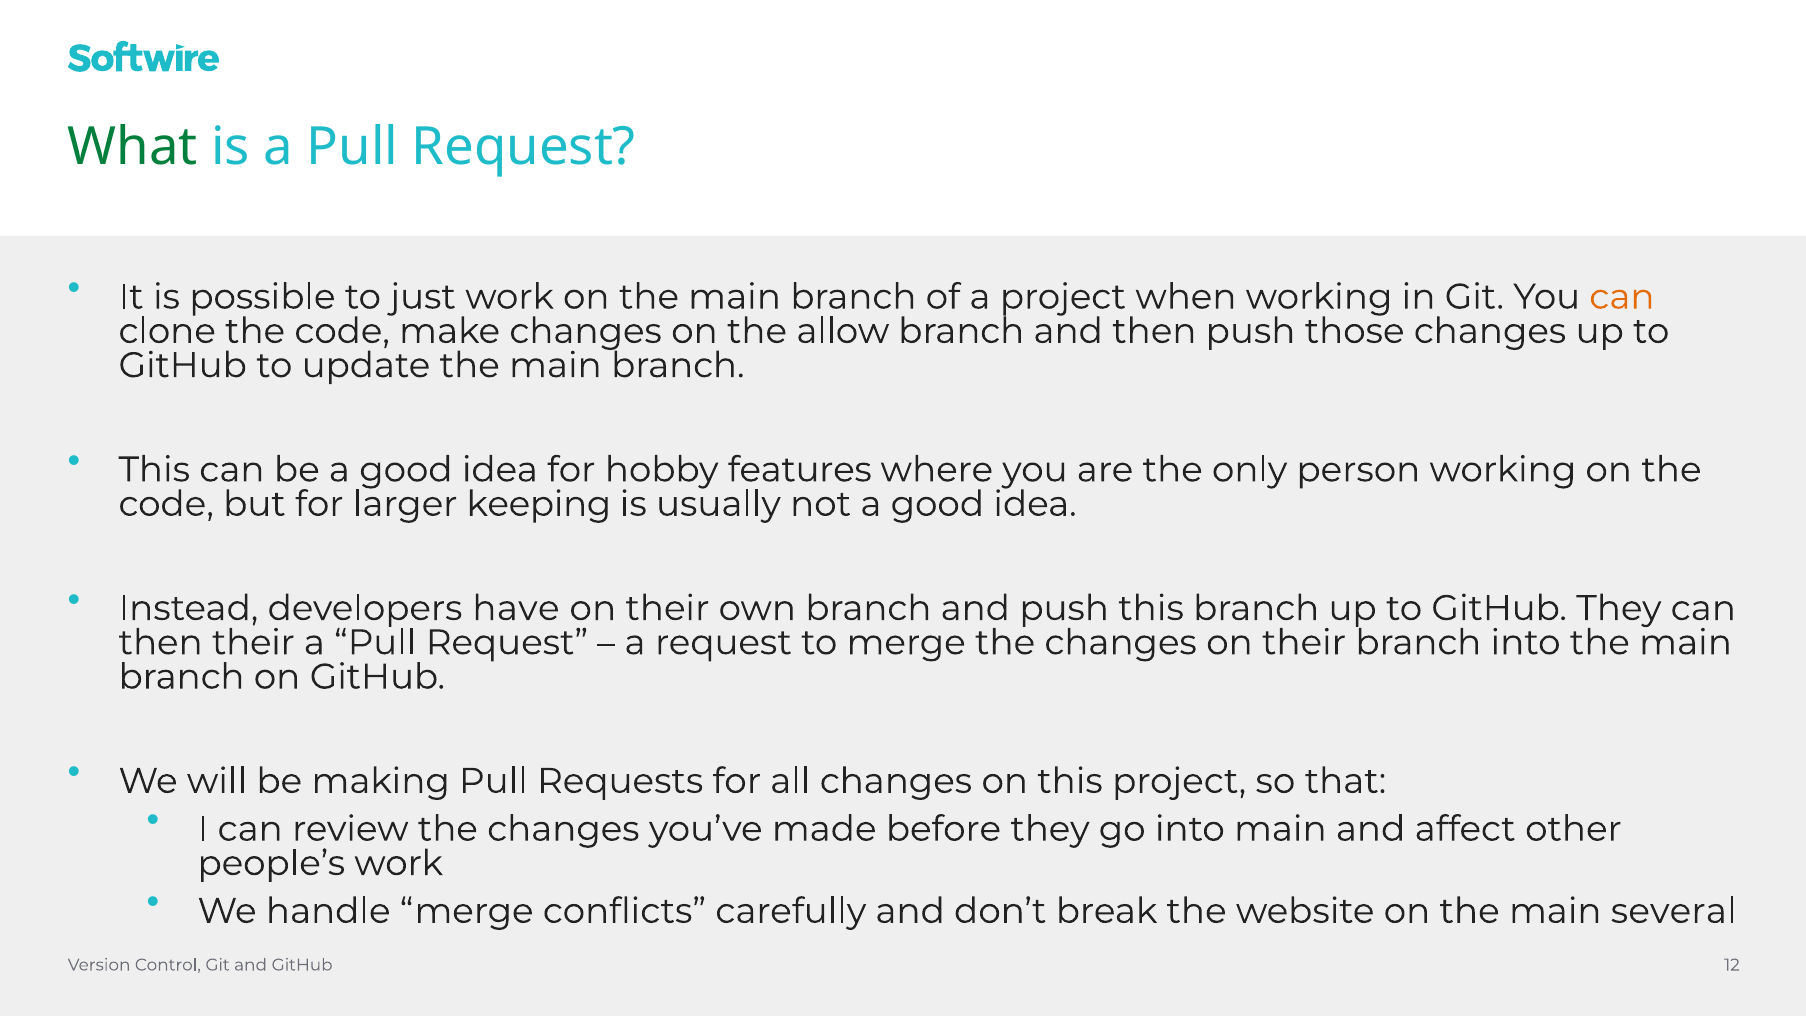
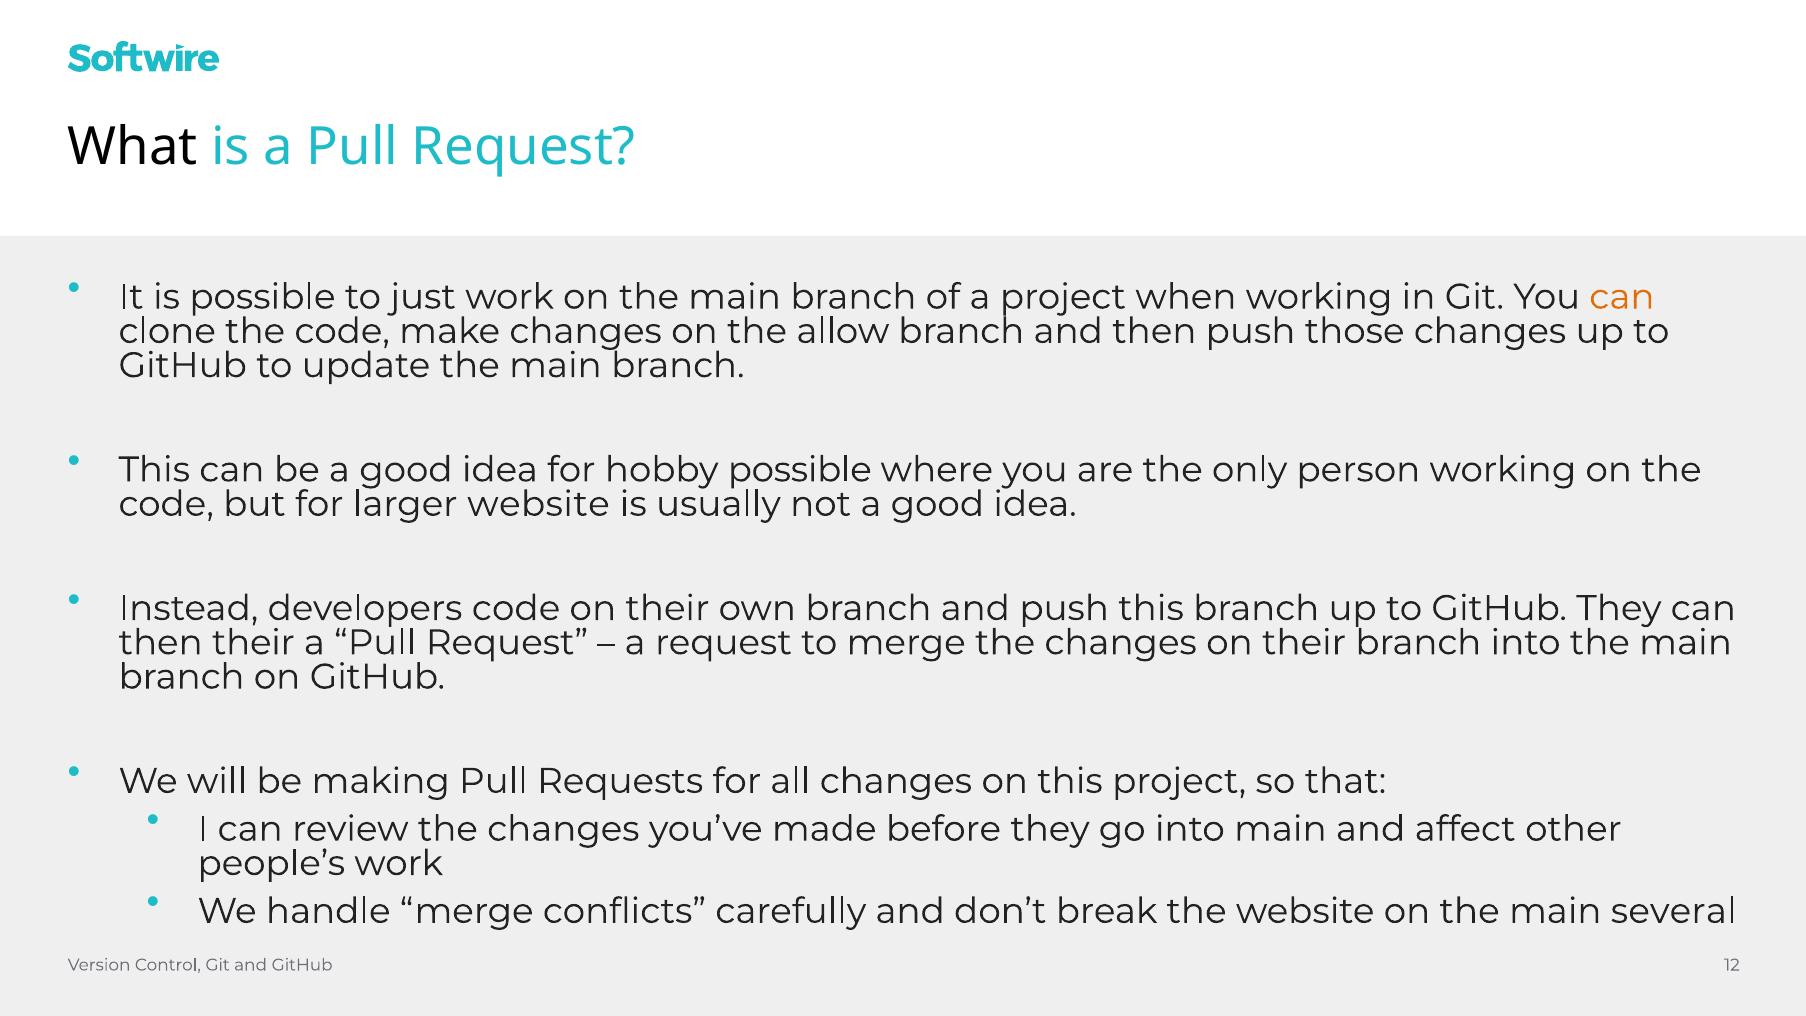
What colour: green -> black
hobby features: features -> possible
larger keeping: keeping -> website
developers have: have -> code
